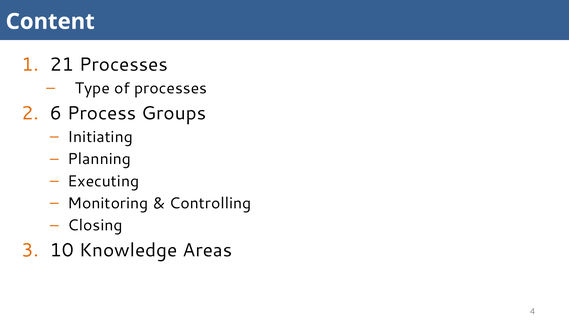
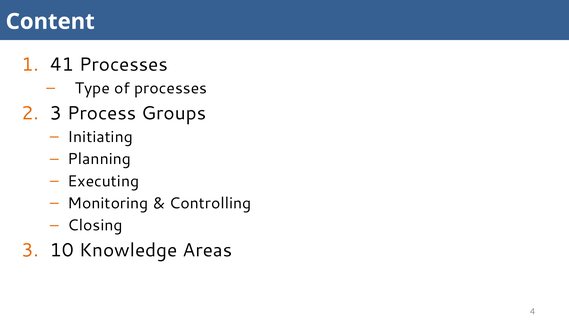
21: 21 -> 41
6 at (56, 113): 6 -> 3
